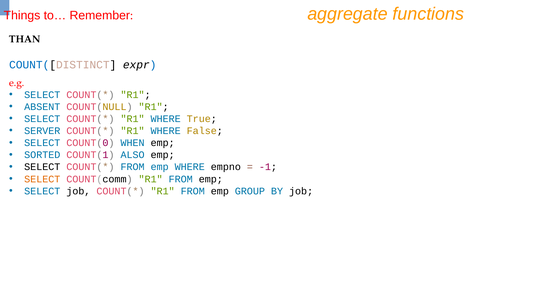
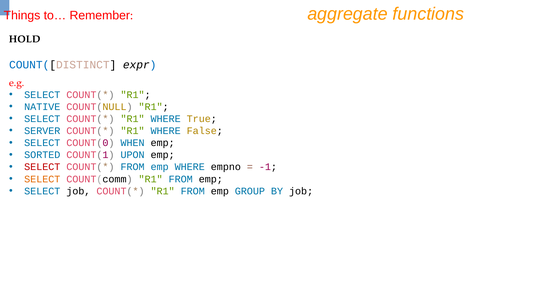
THAN: THAN -> HOLD
ABSENT: ABSENT -> NATIVE
ALSO: ALSO -> UPON
SELECT at (42, 167) colour: black -> red
